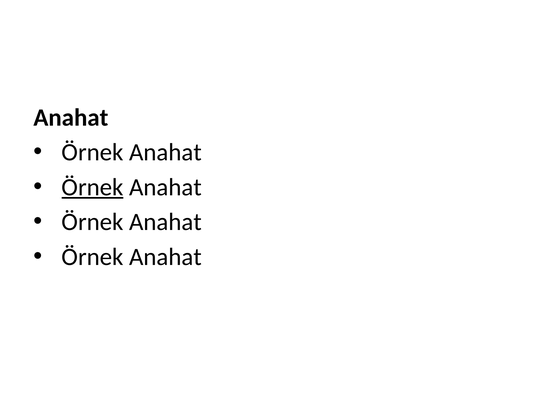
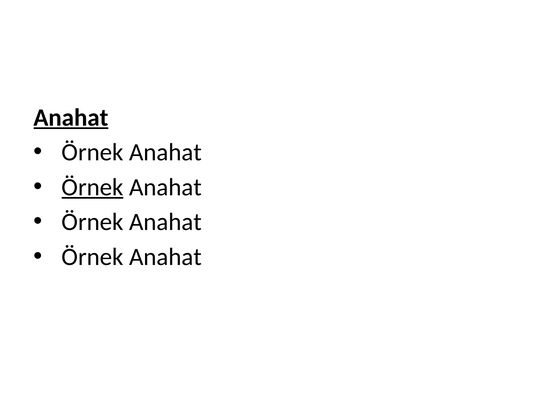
Anahat at (71, 117) underline: none -> present
